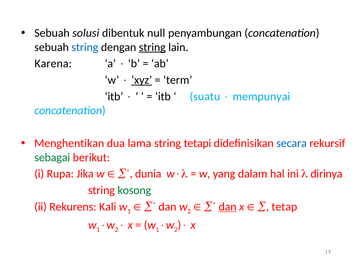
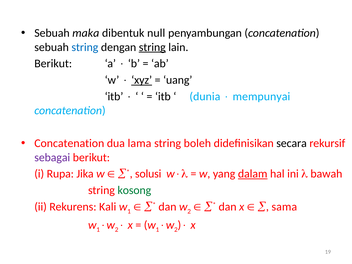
solusi: solusi -> maka
Karena at (53, 64): Karena -> Berikut
term: term -> uang
suatu: suatu -> dunia
Menghentikan at (69, 143): Menghentikan -> Concatenation
tetapi: tetapi -> boleh
secara colour: blue -> black
sebagai colour: green -> purple
dunia: dunia -> solusi
dalam underline: none -> present
dirinya: dirinya -> bawah
dan at (228, 207) underline: present -> none
tetap: tetap -> sama
